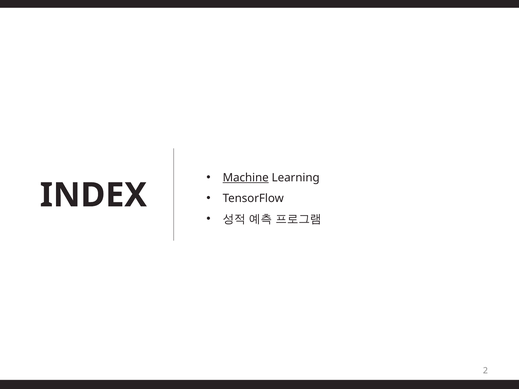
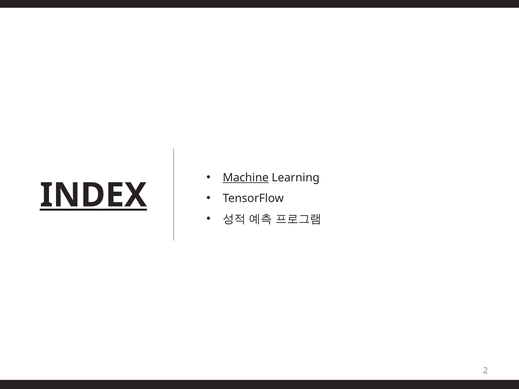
INDEX underline: none -> present
